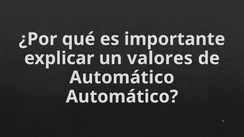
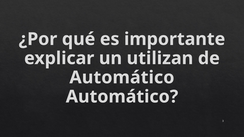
valores: valores -> utilizan
